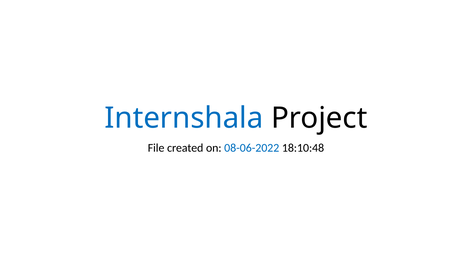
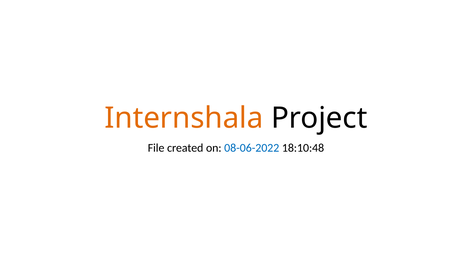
Internshala colour: blue -> orange
